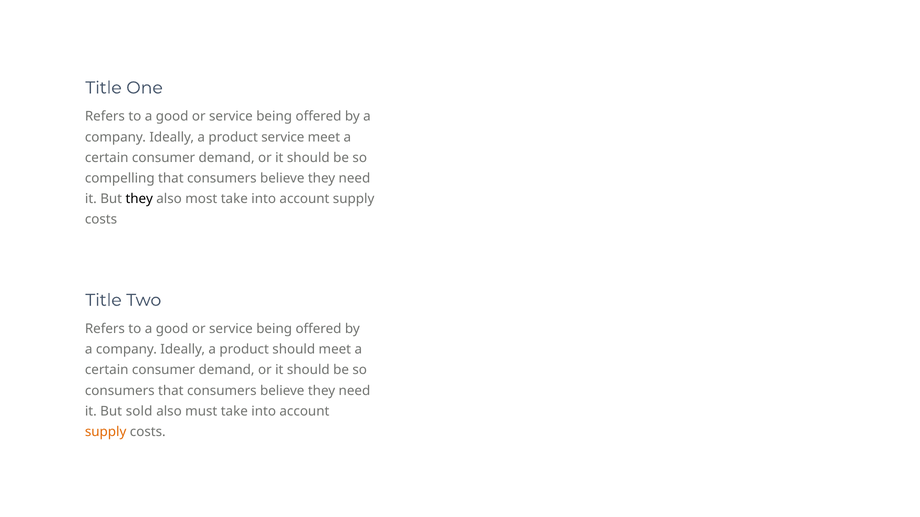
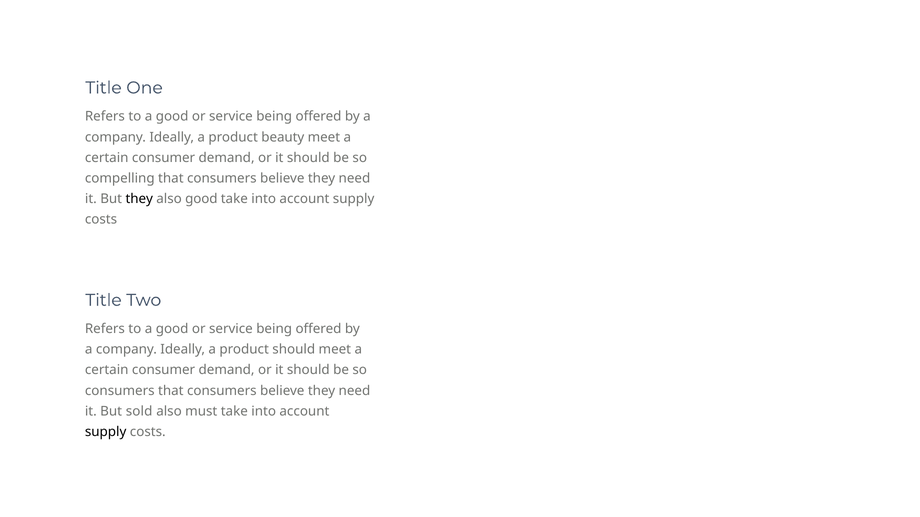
product service: service -> beauty
also most: most -> good
supply at (106, 432) colour: orange -> black
